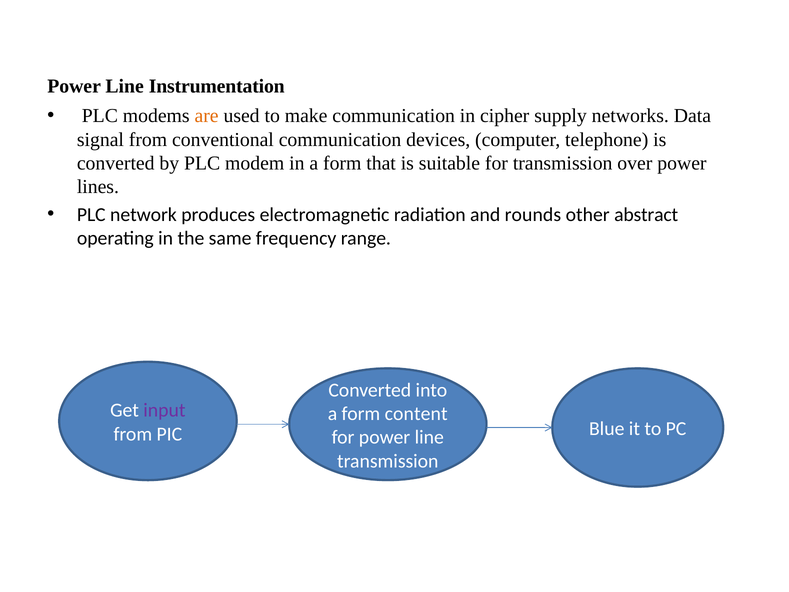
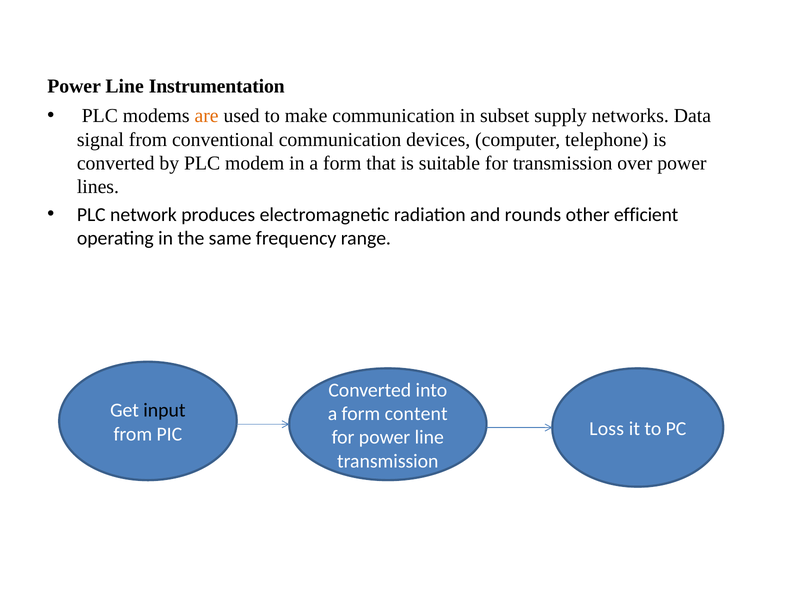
cipher: cipher -> subset
abstract: abstract -> efficient
input colour: purple -> black
Blue: Blue -> Loss
